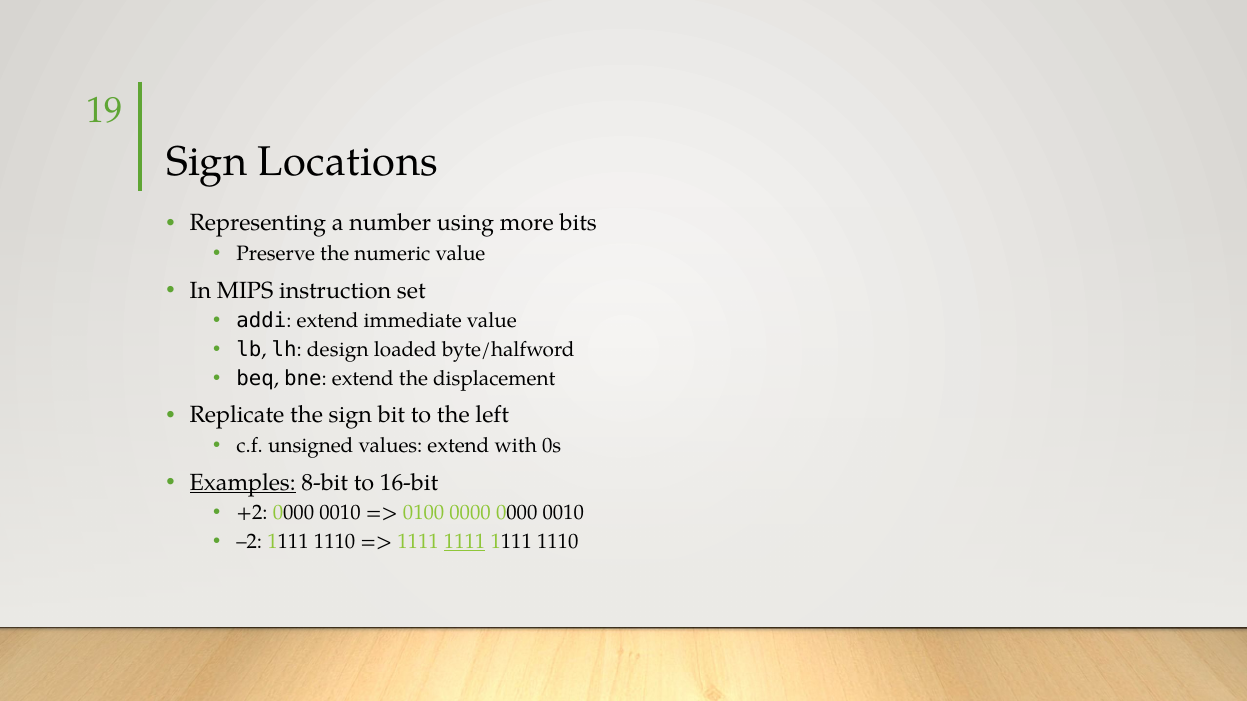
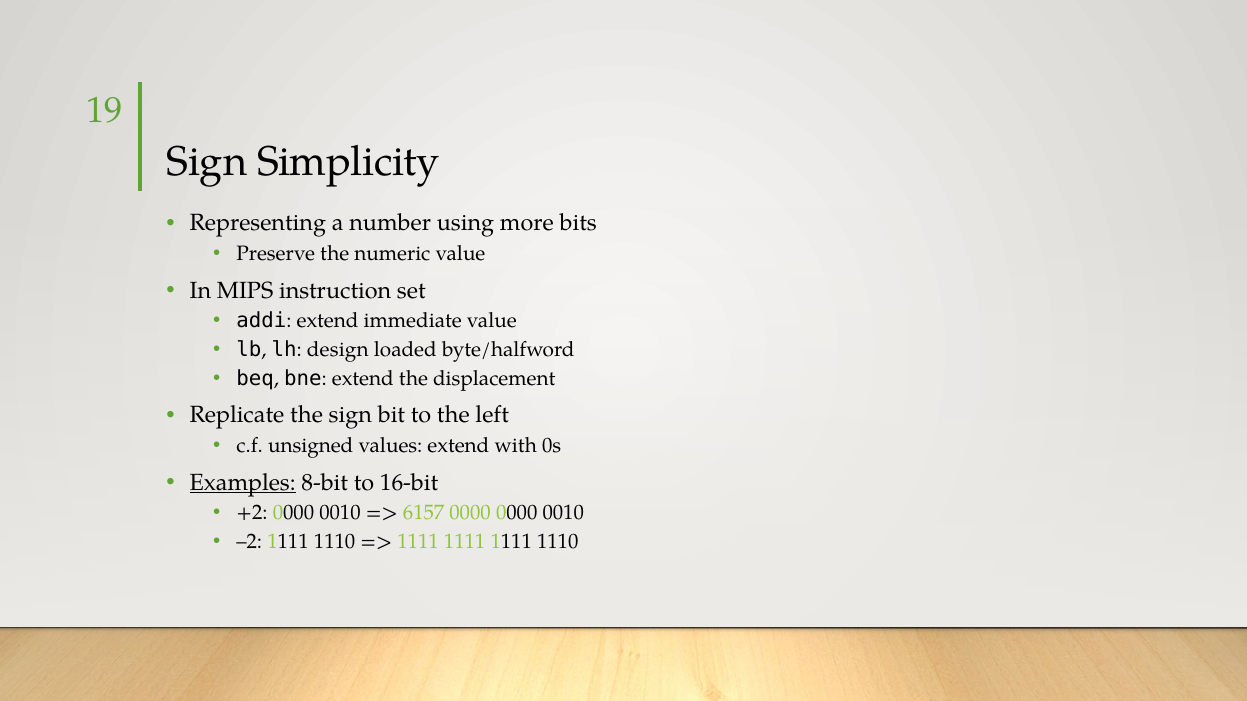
Locations: Locations -> Simplicity
0100: 0100 -> 6157
1111 at (465, 542) underline: present -> none
